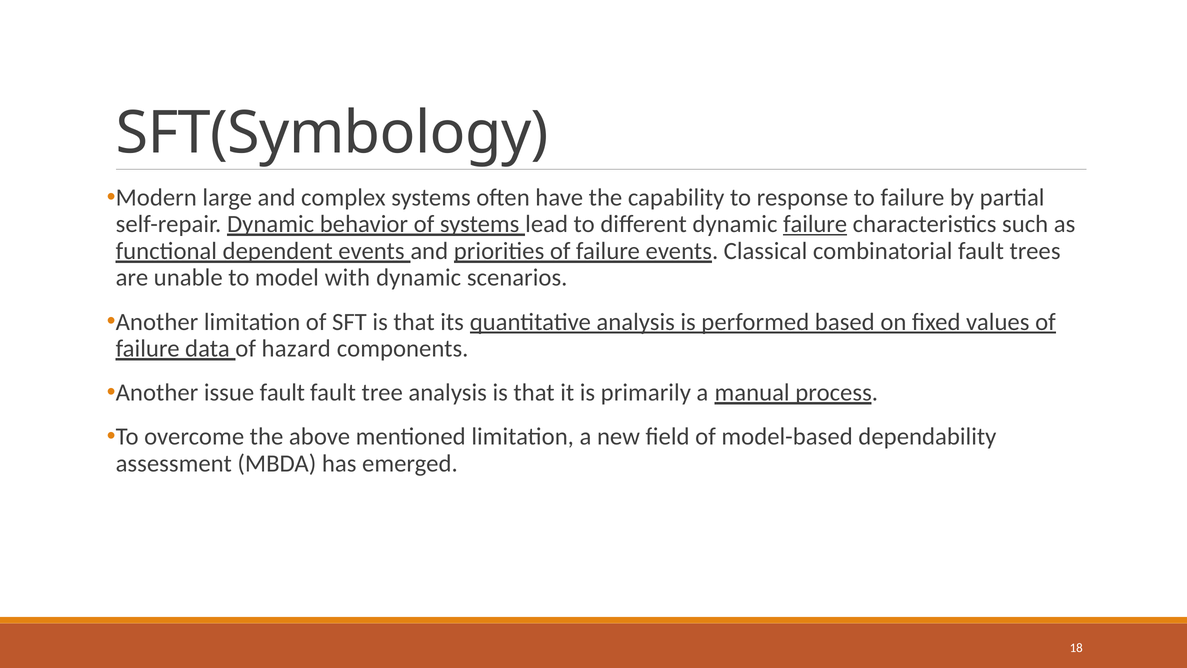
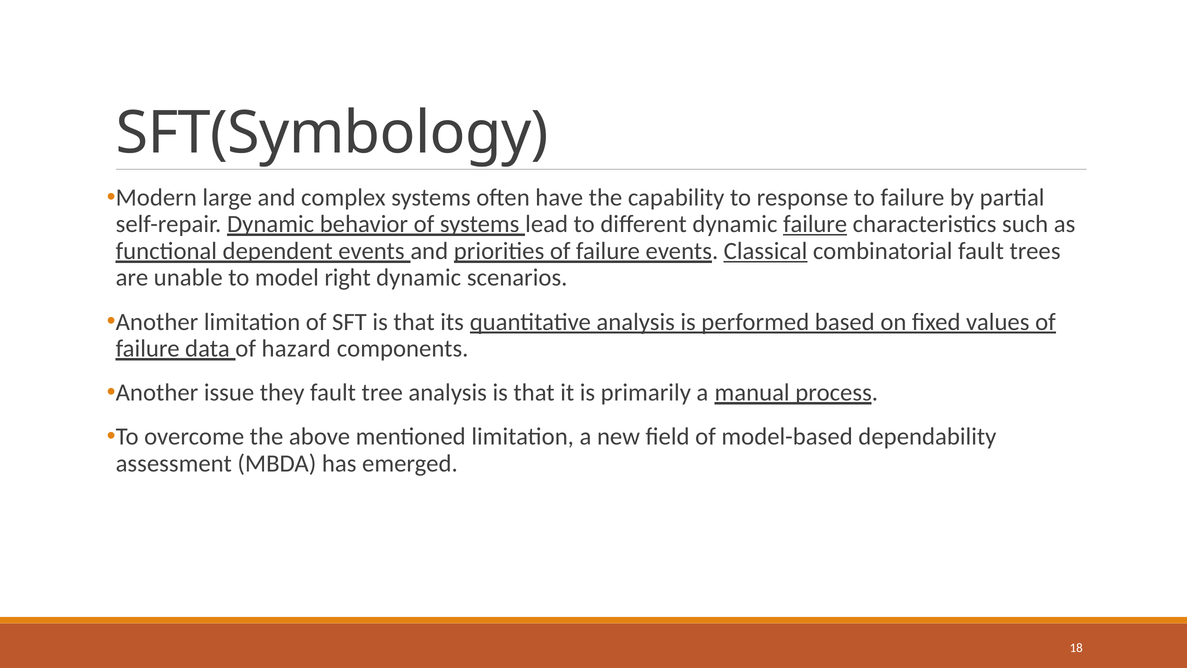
Classical underline: none -> present
with: with -> right
issue fault: fault -> they
